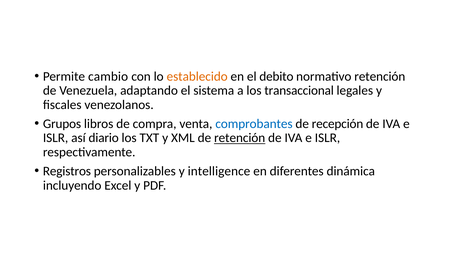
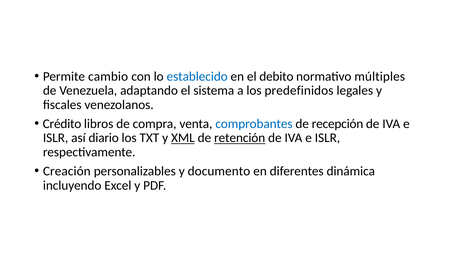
establecido colour: orange -> blue
normativo retención: retención -> múltiples
transaccional: transaccional -> predefinidos
Grupos: Grupos -> Crédito
XML underline: none -> present
Registros: Registros -> Creación
intelligence: intelligence -> documento
